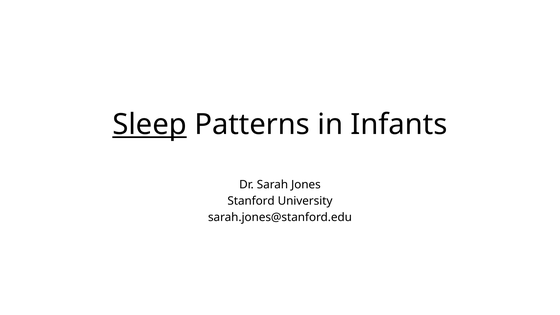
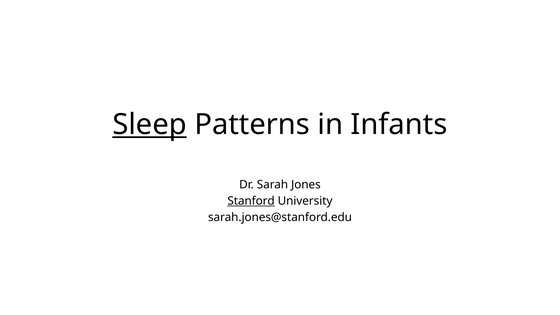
Stanford underline: none -> present
